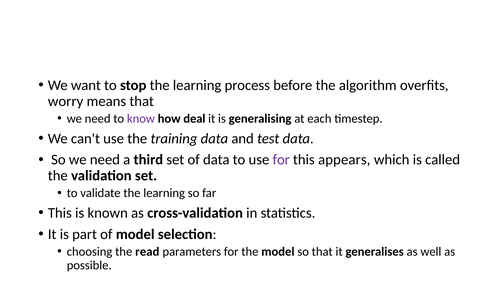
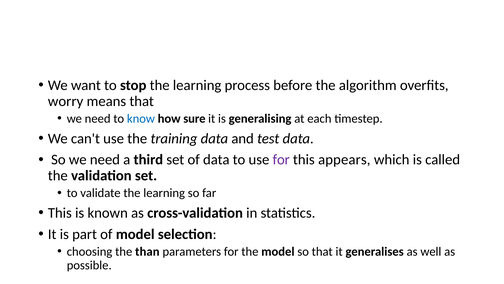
know colour: purple -> blue
deal: deal -> sure
read: read -> than
